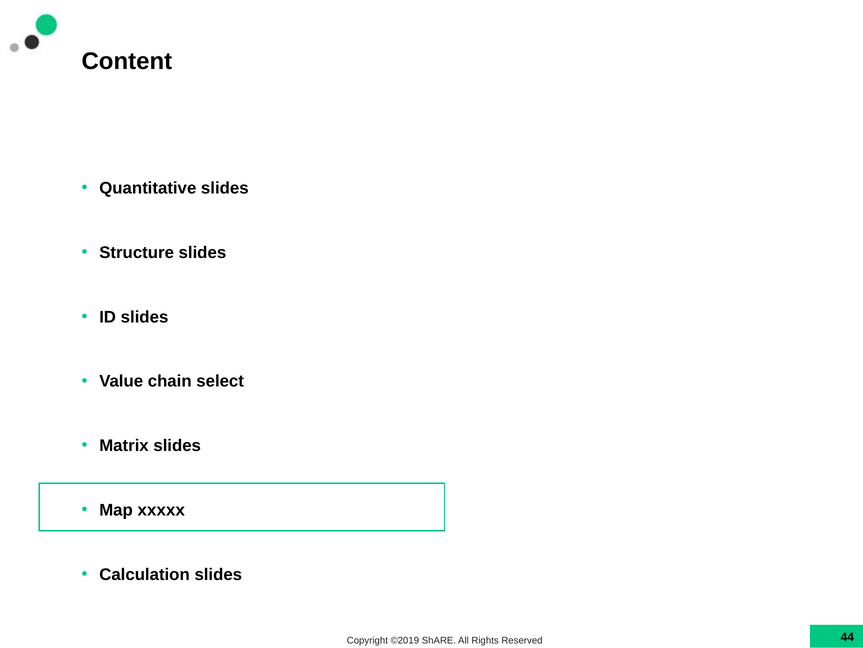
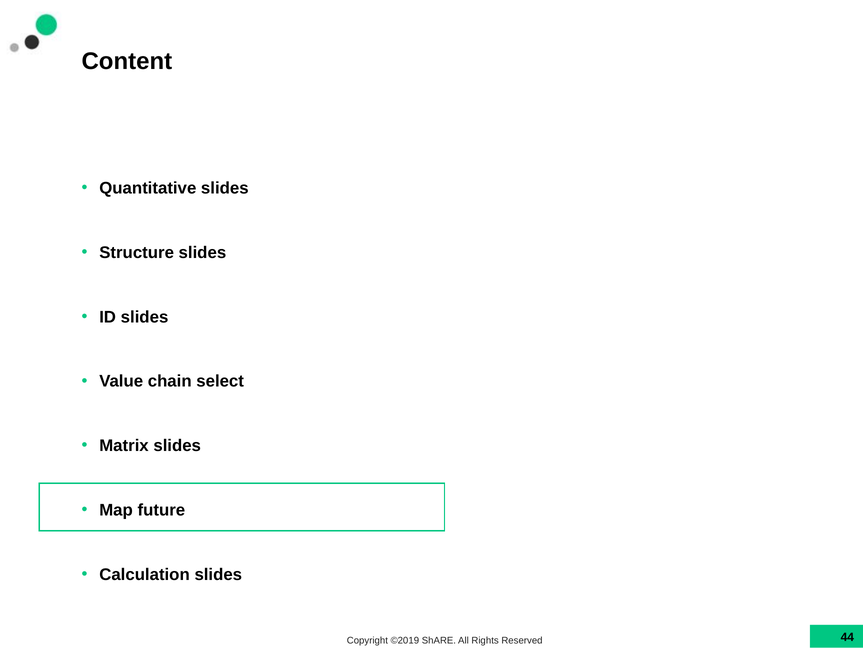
xxxxx: xxxxx -> future
